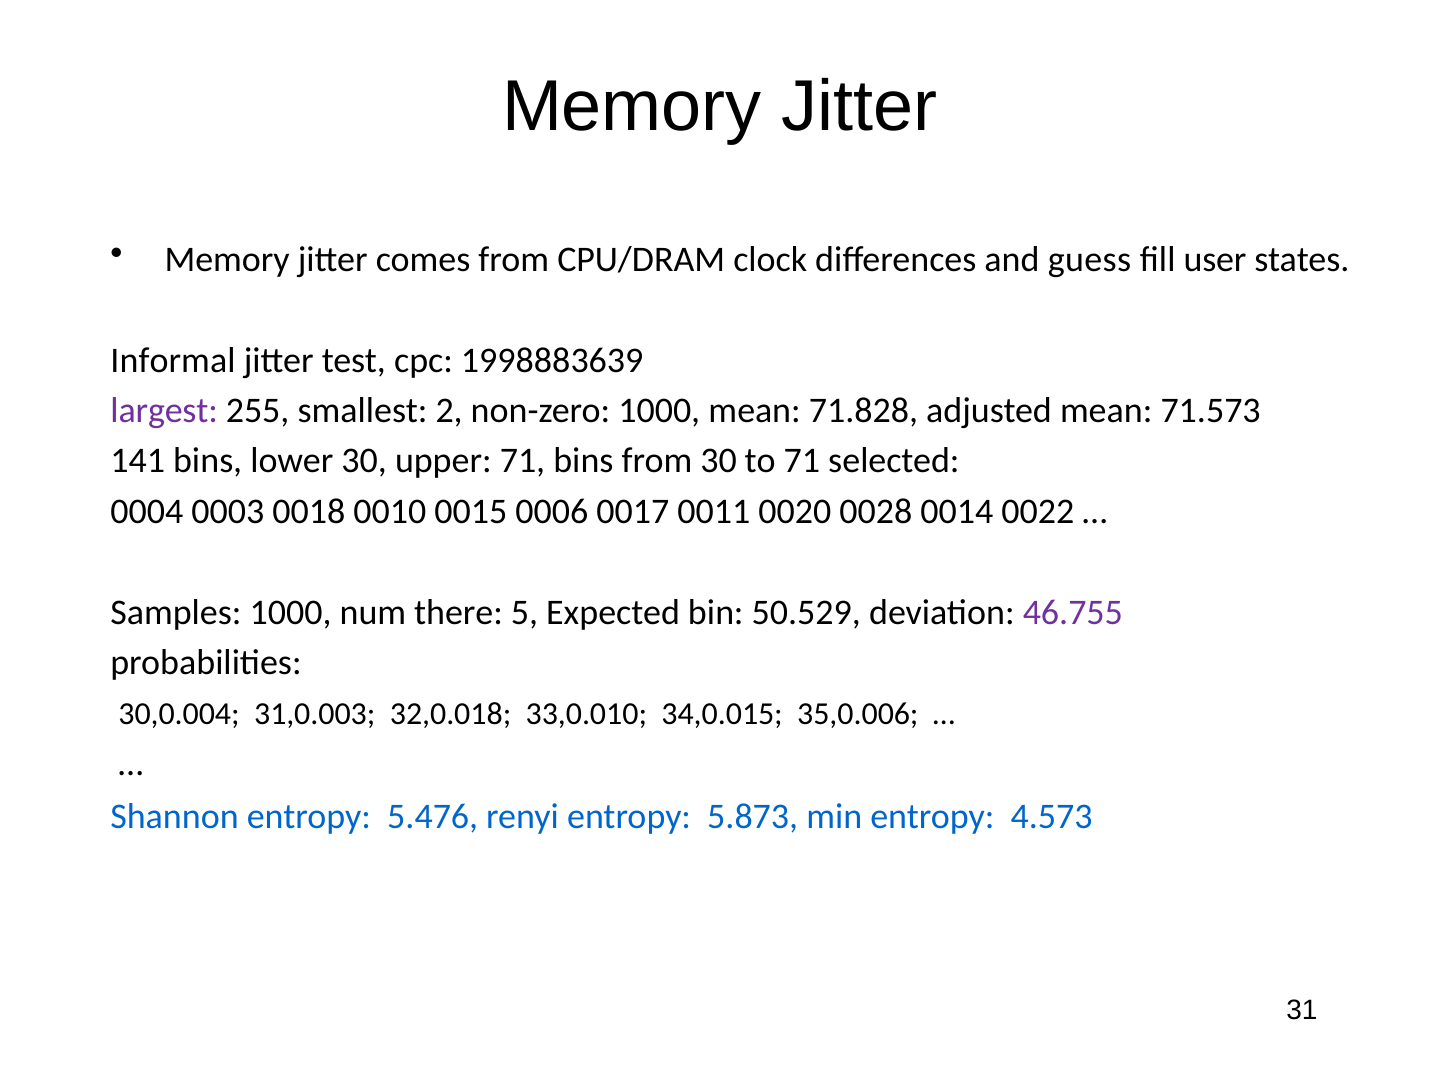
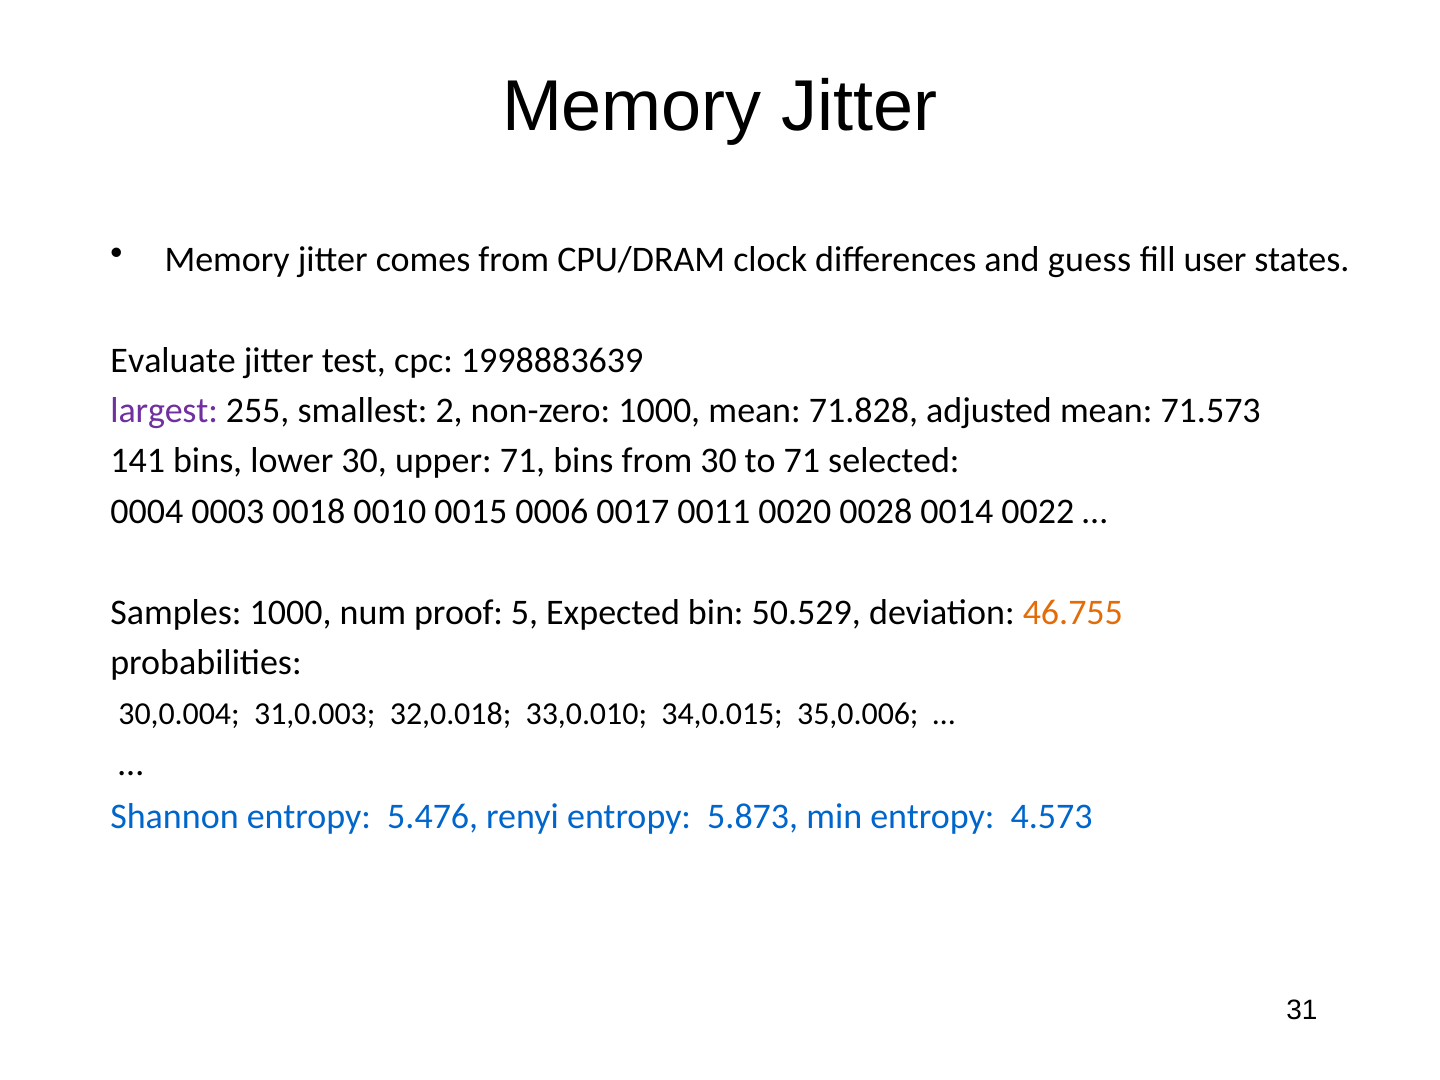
Informal: Informal -> Evaluate
there: there -> proof
46.755 colour: purple -> orange
